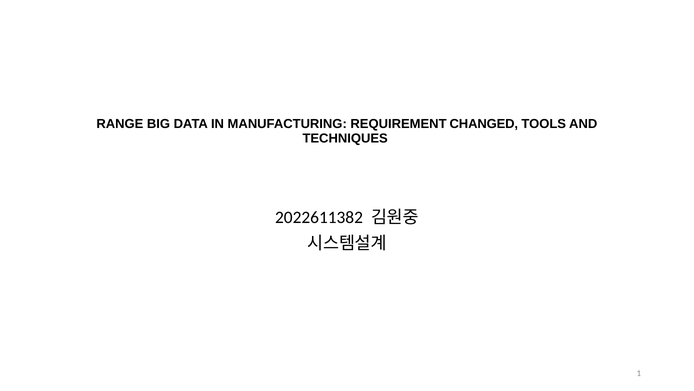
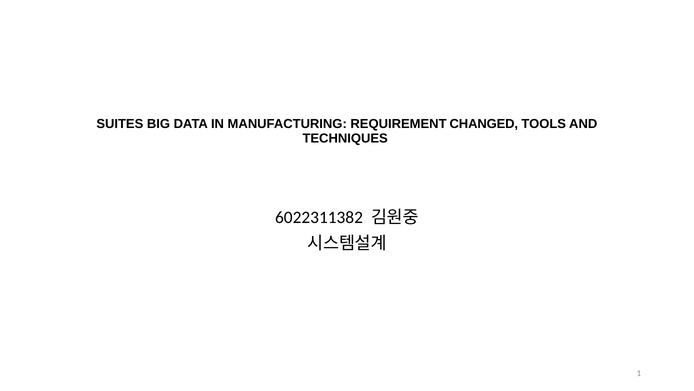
RANGE: RANGE -> SUITES
2022611382: 2022611382 -> 6022311382
